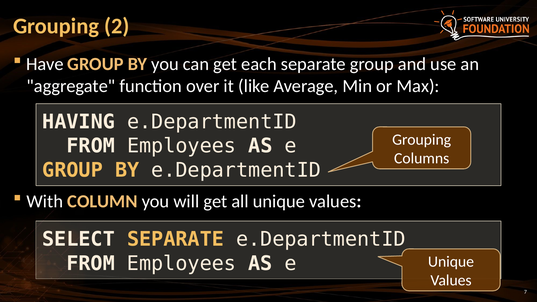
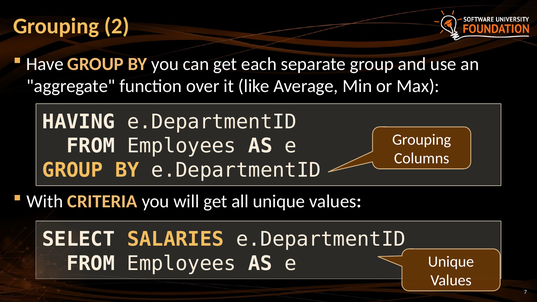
COLUMN: COLUMN -> CRITERIA
SELECT SEPARATE: SEPARATE -> SALARIES
